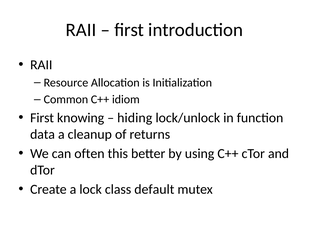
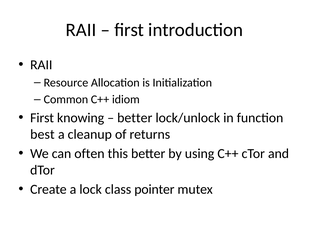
hiding at (135, 118): hiding -> better
data: data -> best
default: default -> pointer
